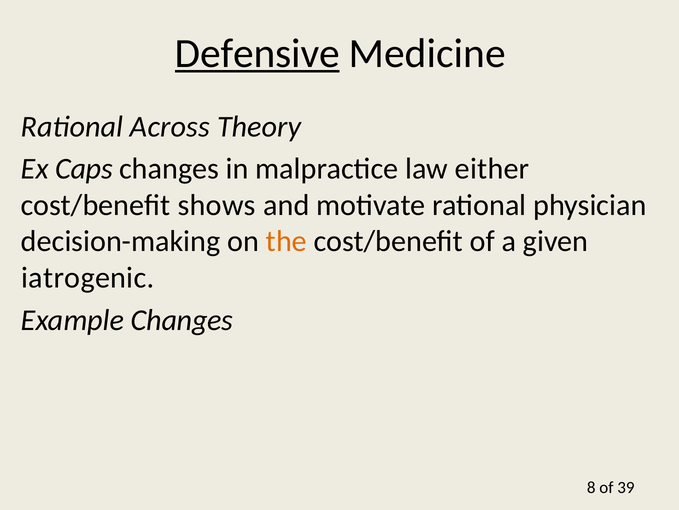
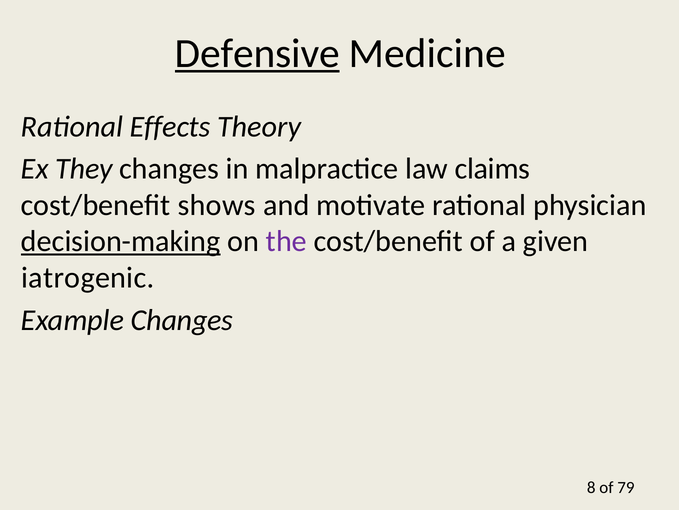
Across: Across -> Effects
Caps: Caps -> They
either: either -> claims
decision-making underline: none -> present
the colour: orange -> purple
39: 39 -> 79
